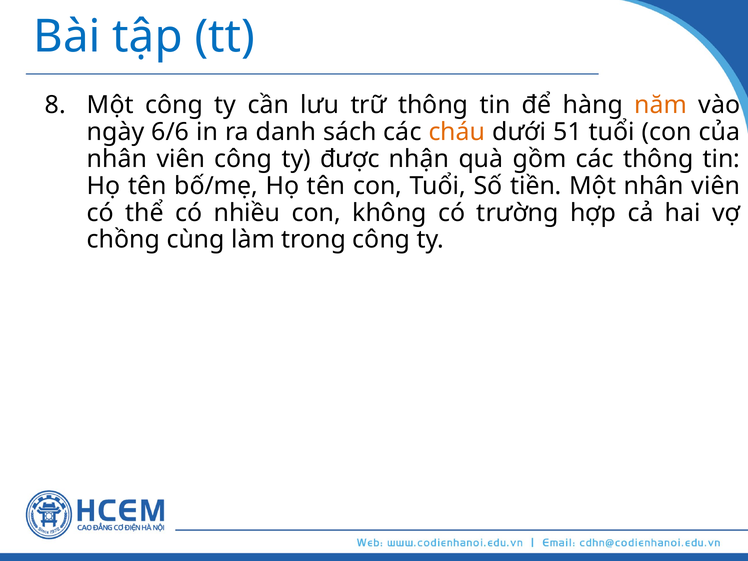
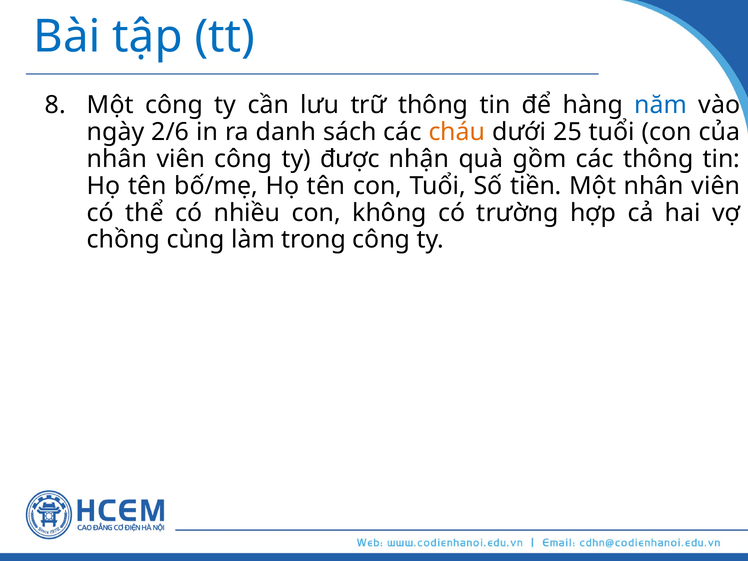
năm colour: orange -> blue
6/6: 6/6 -> 2/6
51: 51 -> 25
